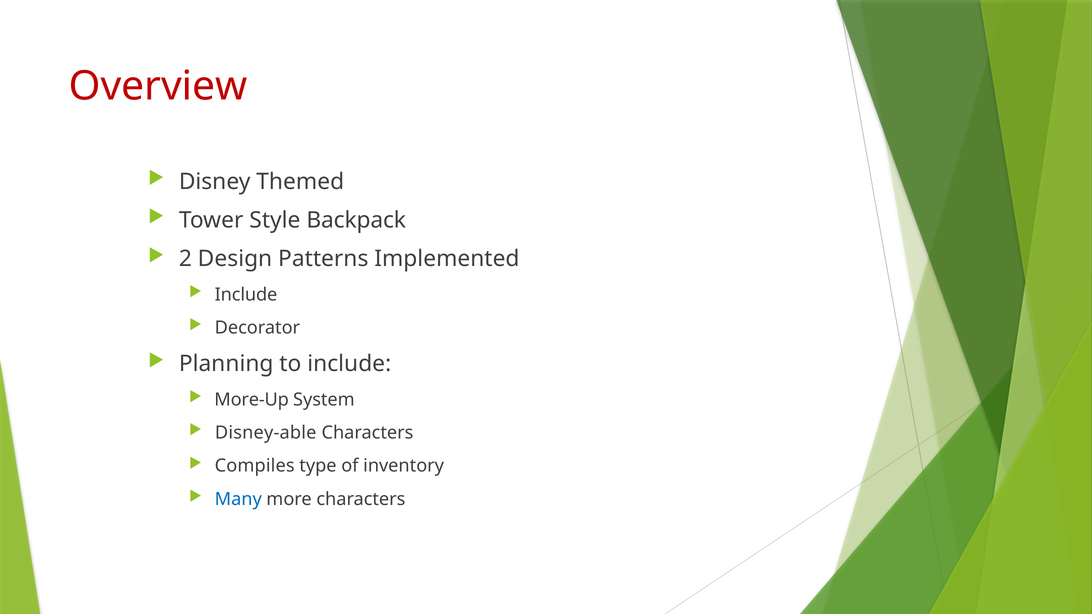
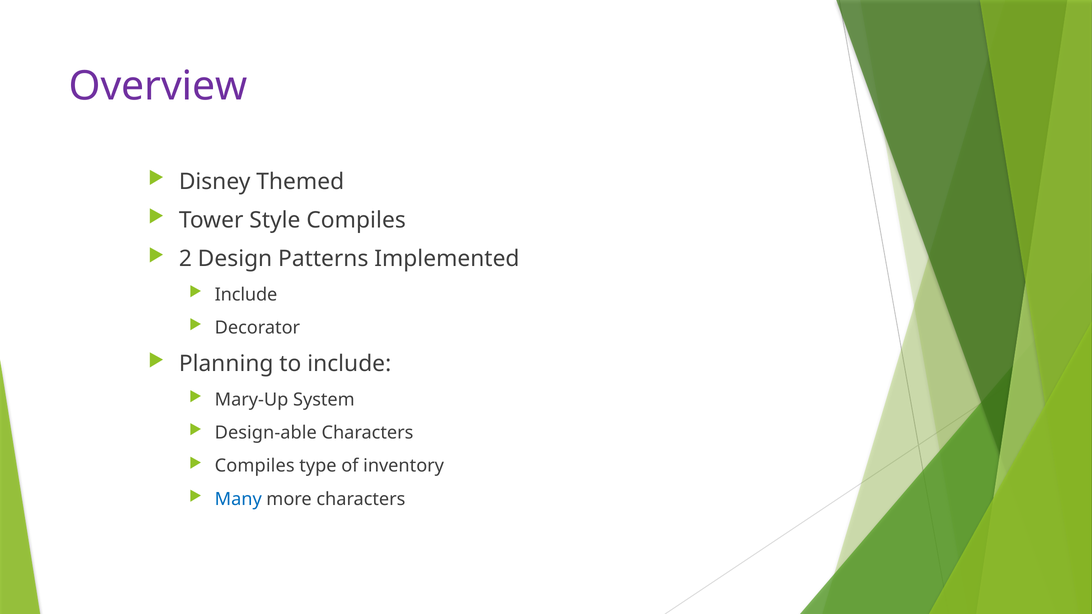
Overview colour: red -> purple
Style Backpack: Backpack -> Compiles
More-Up: More-Up -> Mary-Up
Disney-able: Disney-able -> Design-able
